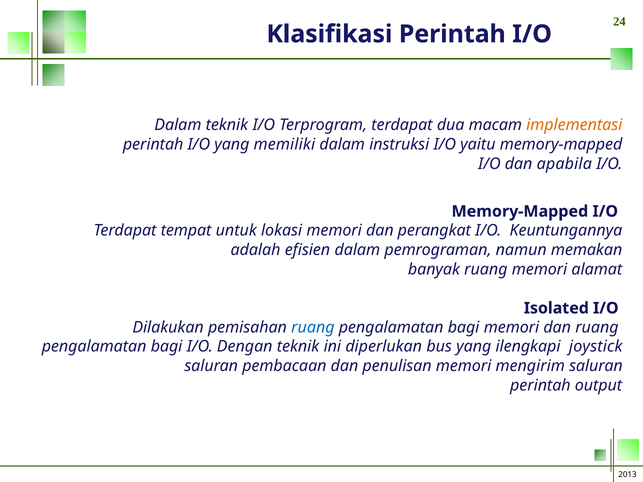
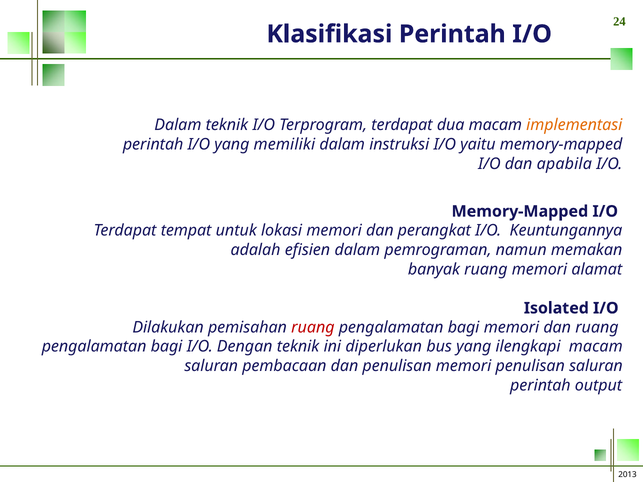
ruang at (313, 328) colour: blue -> red
ilengkapi joystick: joystick -> macam
memori mengirim: mengirim -> penulisan
